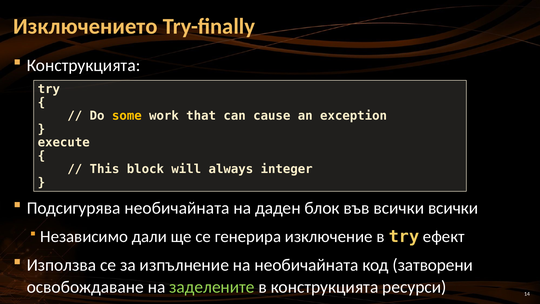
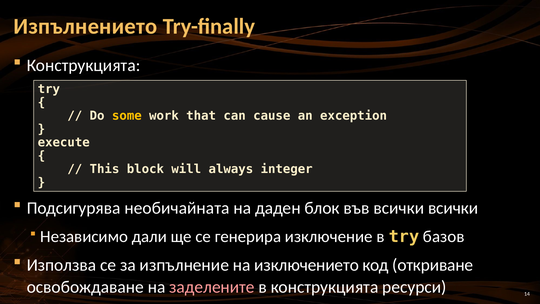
Изключението: Изключението -> Изпълнението
ефект: ефект -> базов
на необичайната: необичайната -> изключението
затворени: затворени -> откриване
заделените colour: light green -> pink
